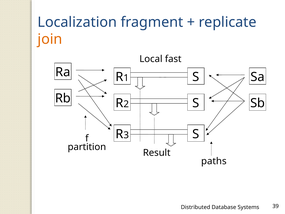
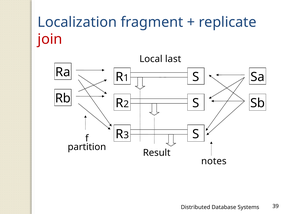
join colour: orange -> red
fast: fast -> last
paths: paths -> notes
